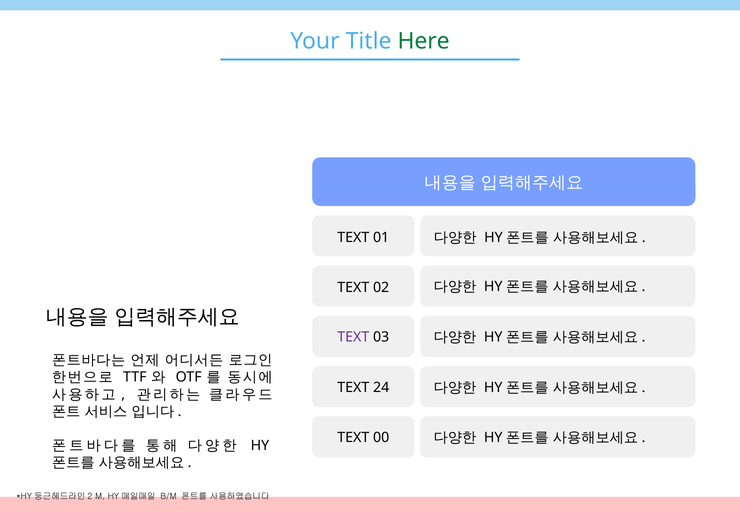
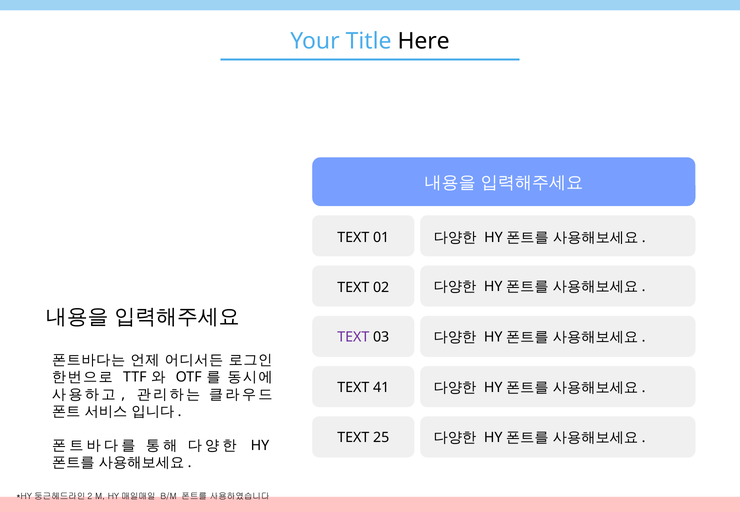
Here colour: green -> black
24: 24 -> 41
00: 00 -> 25
